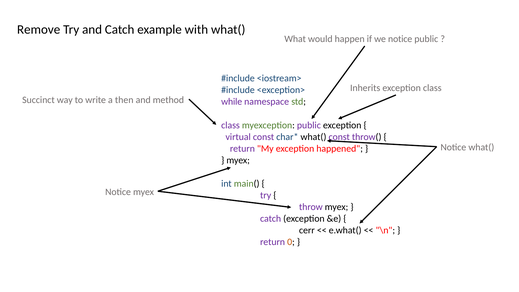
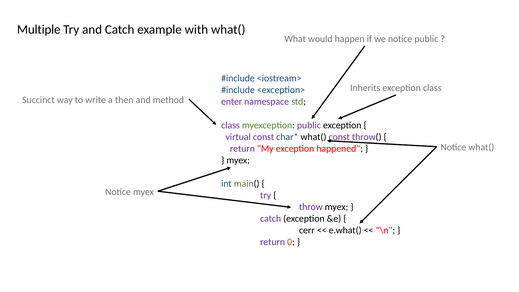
Remove: Remove -> Multiple
while: while -> enter
